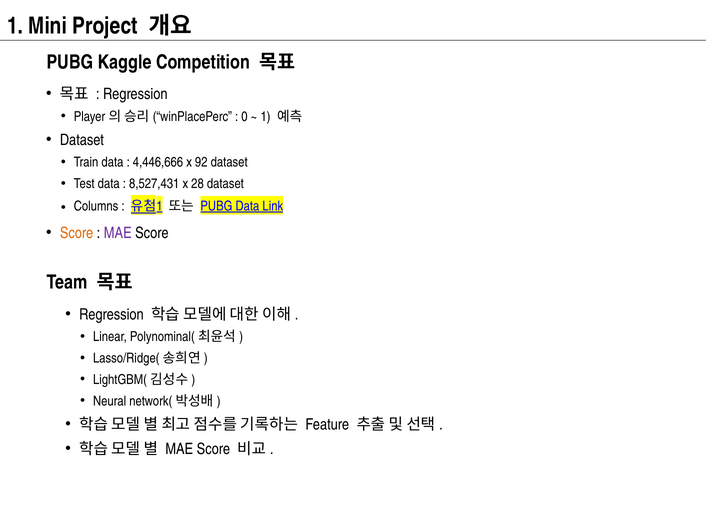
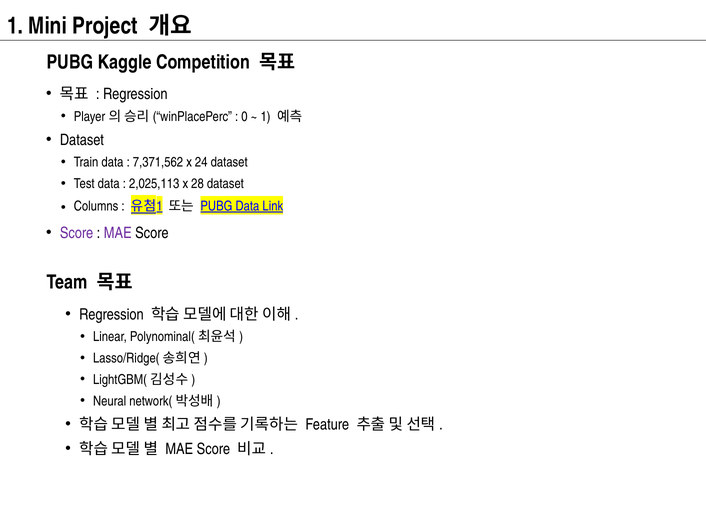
4,446,666: 4,446,666 -> 7,371,562
92: 92 -> 24
8,527,431: 8,527,431 -> 2,025,113
Score at (77, 233) colour: orange -> purple
